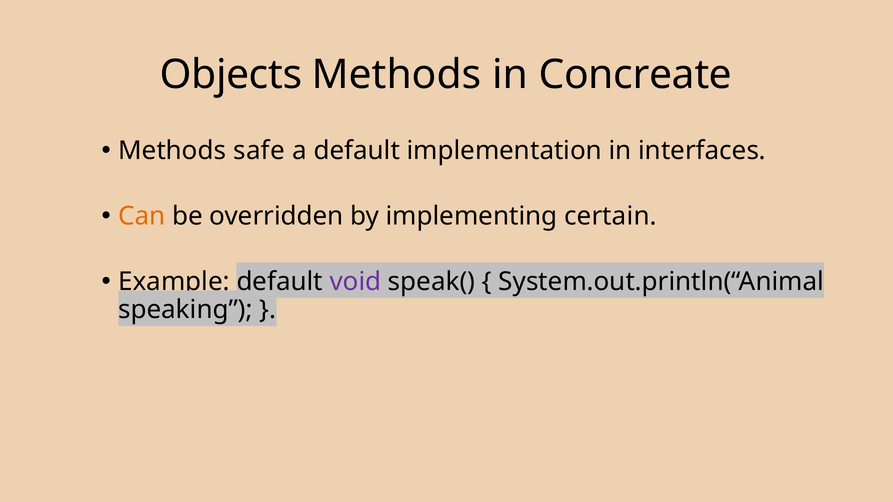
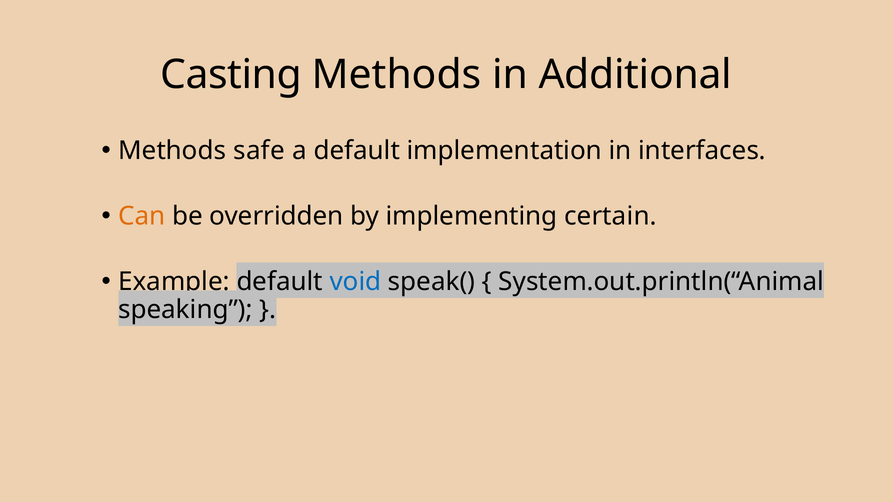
Objects: Objects -> Casting
Concreate: Concreate -> Additional
void colour: purple -> blue
